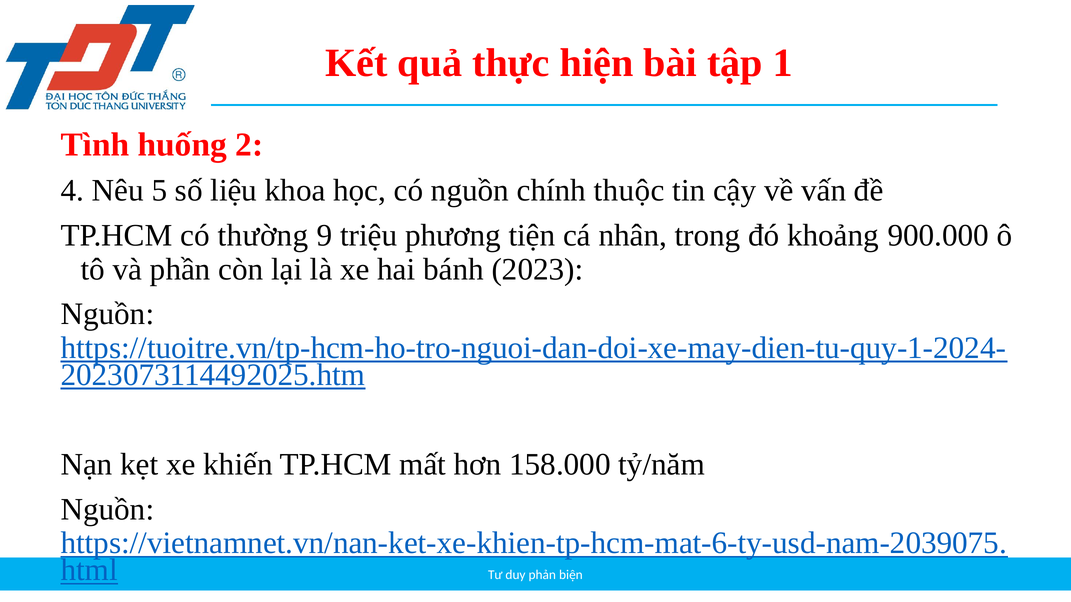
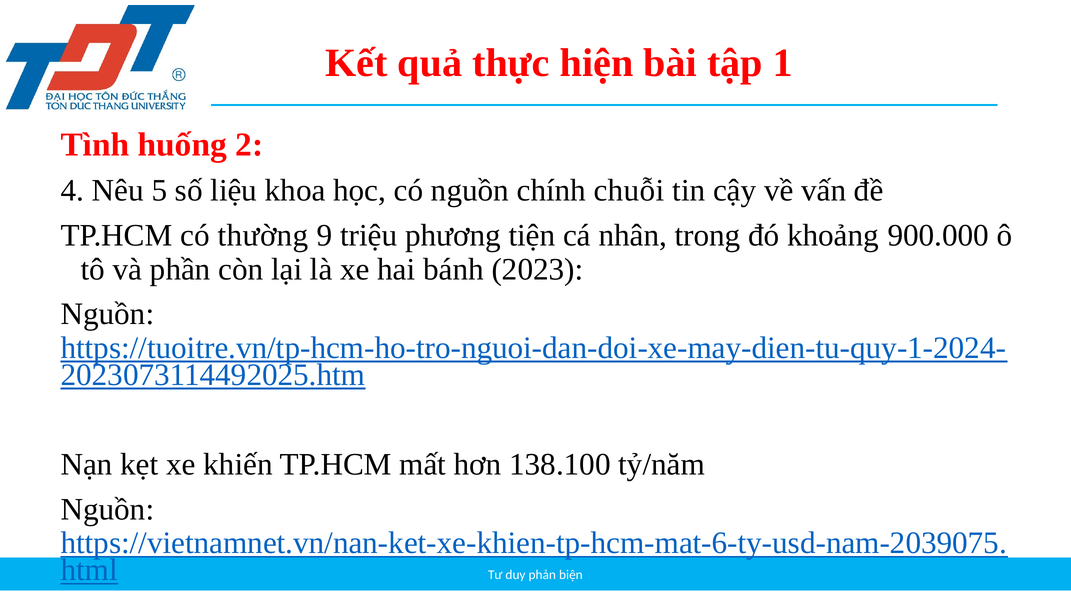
thuộc: thuộc -> chuỗi
158.000: 158.000 -> 138.100
